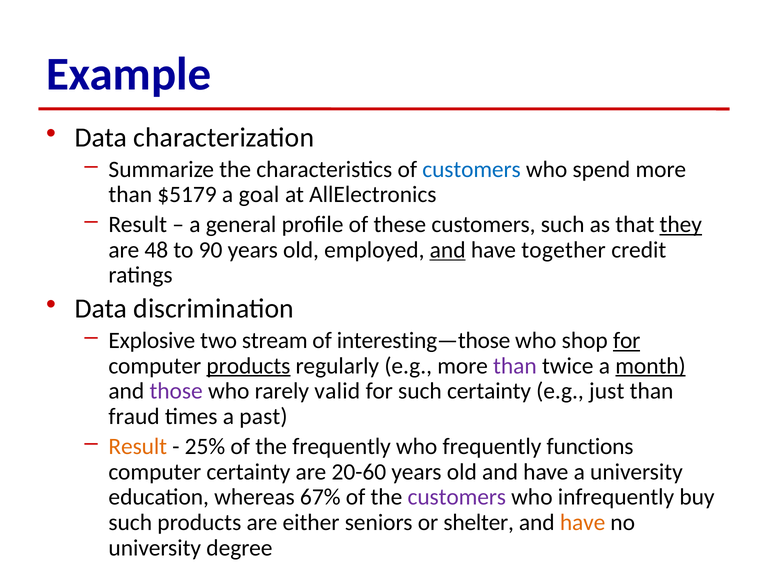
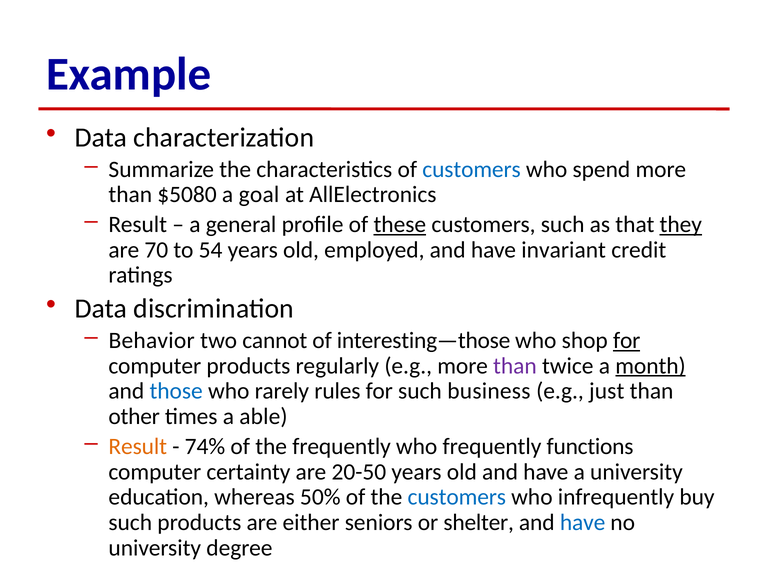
$5179: $5179 -> $5080
these underline: none -> present
48: 48 -> 70
90: 90 -> 54
and at (448, 250) underline: present -> none
together: together -> invariant
Explosive: Explosive -> Behavior
stream: stream -> cannot
products at (248, 366) underline: present -> none
those colour: purple -> blue
valid: valid -> rules
such certainty: certainty -> business
fraud: fraud -> other
past: past -> able
25%: 25% -> 74%
20-60: 20-60 -> 20-50
67%: 67% -> 50%
customers at (457, 497) colour: purple -> blue
have at (583, 522) colour: orange -> blue
